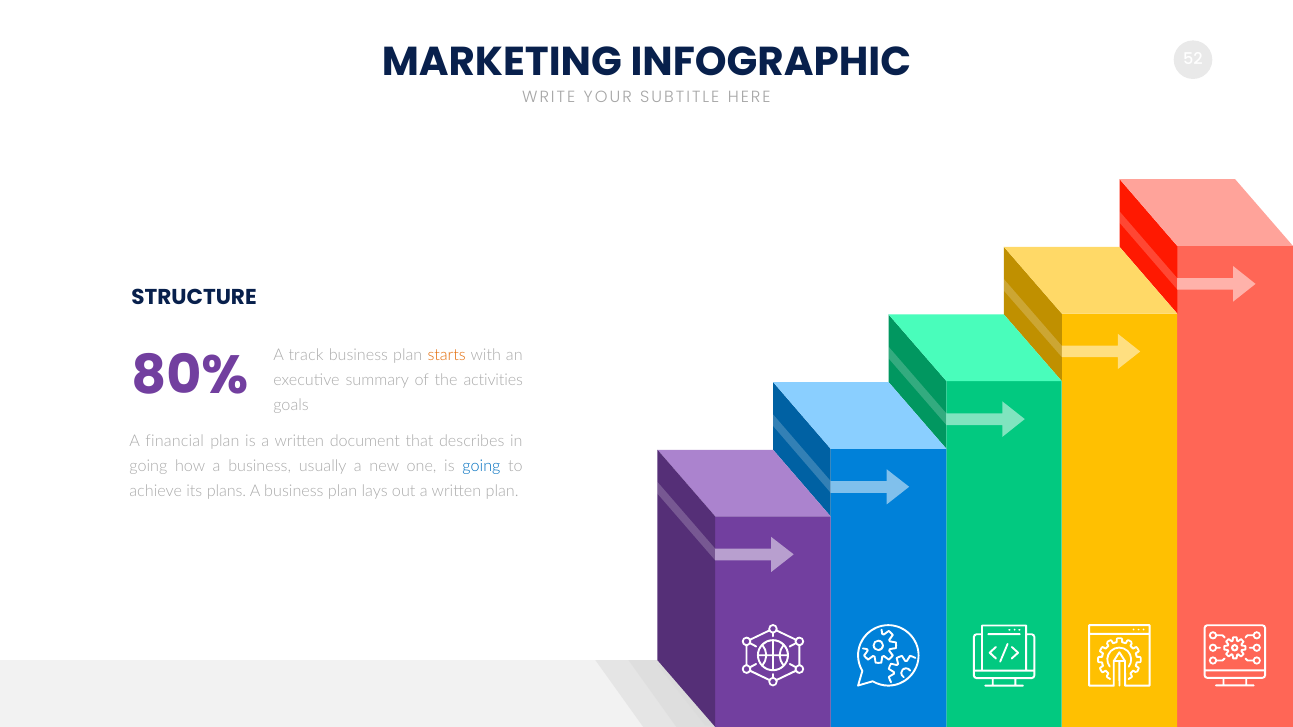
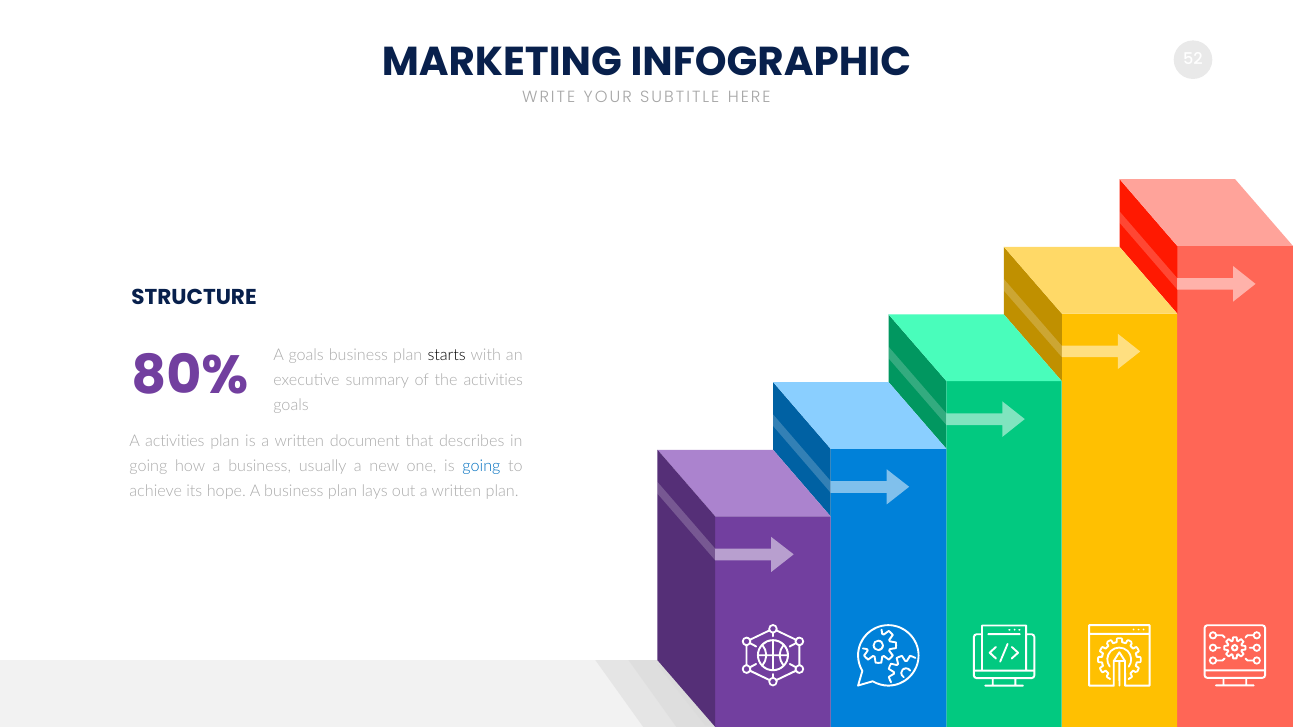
A track: track -> goals
starts colour: orange -> black
A financial: financial -> activities
plans: plans -> hope
